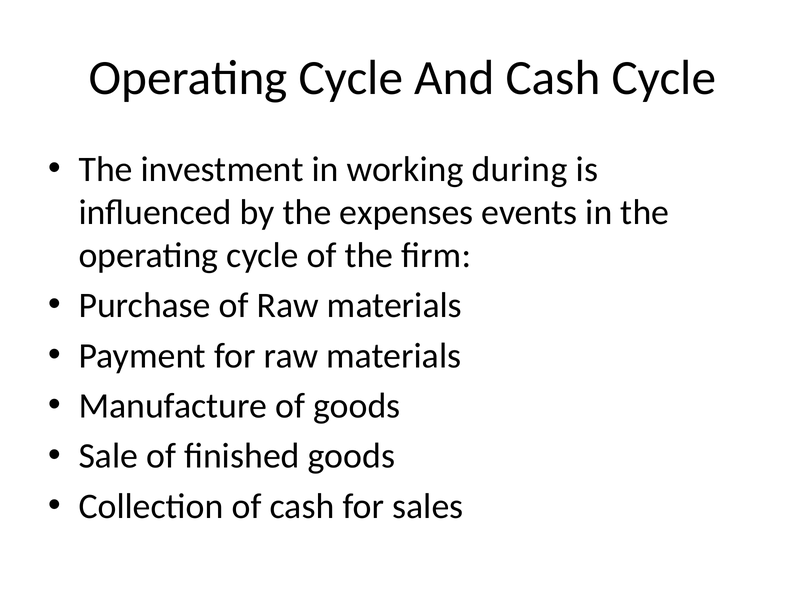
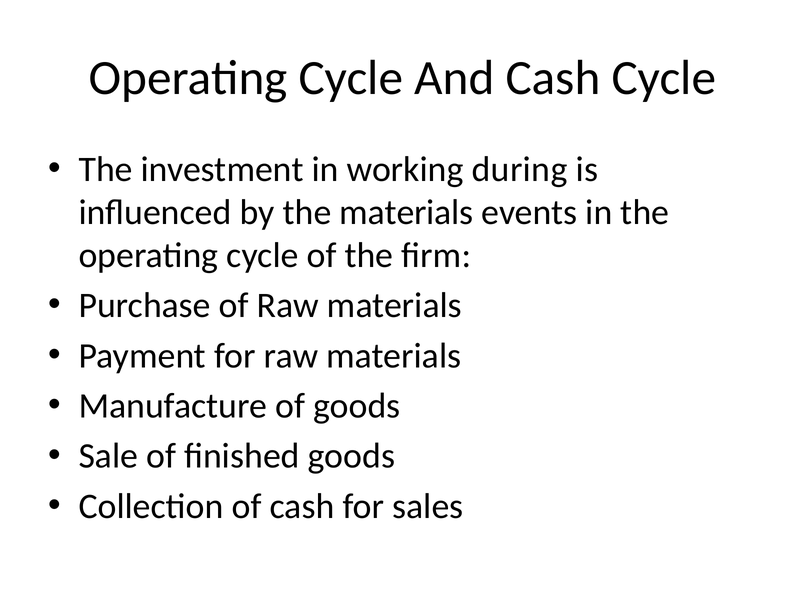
the expenses: expenses -> materials
